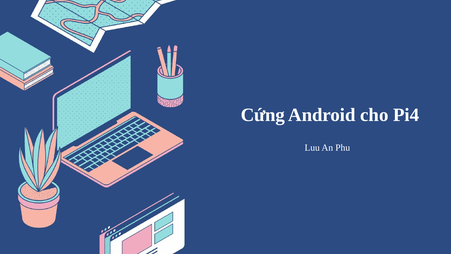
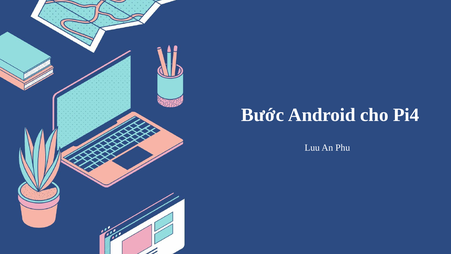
Cứng: Cứng -> Bước
